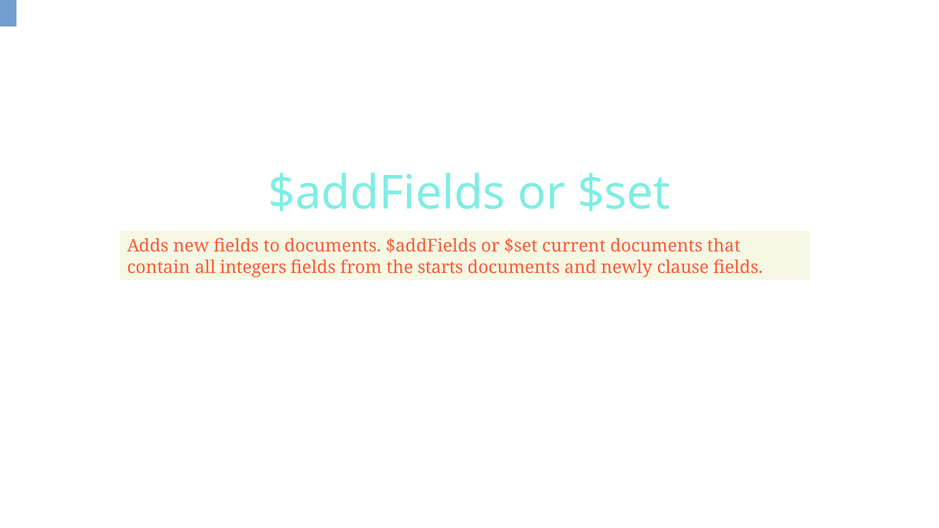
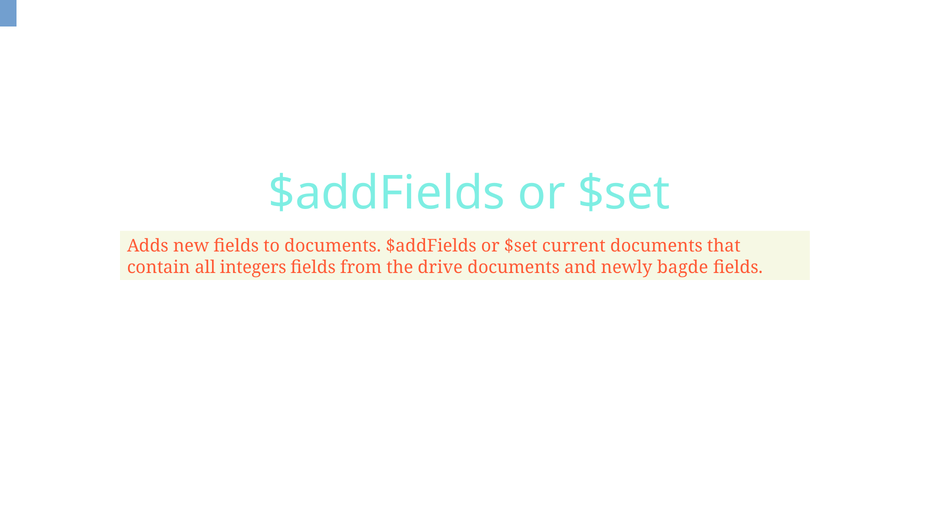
starts: starts -> drive
clause: clause -> bagde
